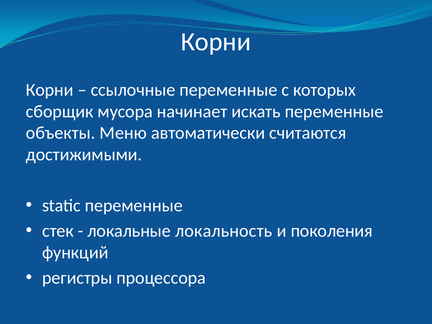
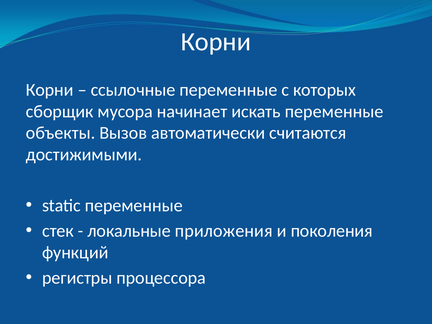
Меню: Меню -> Вызов
локальность: локальность -> приложения
